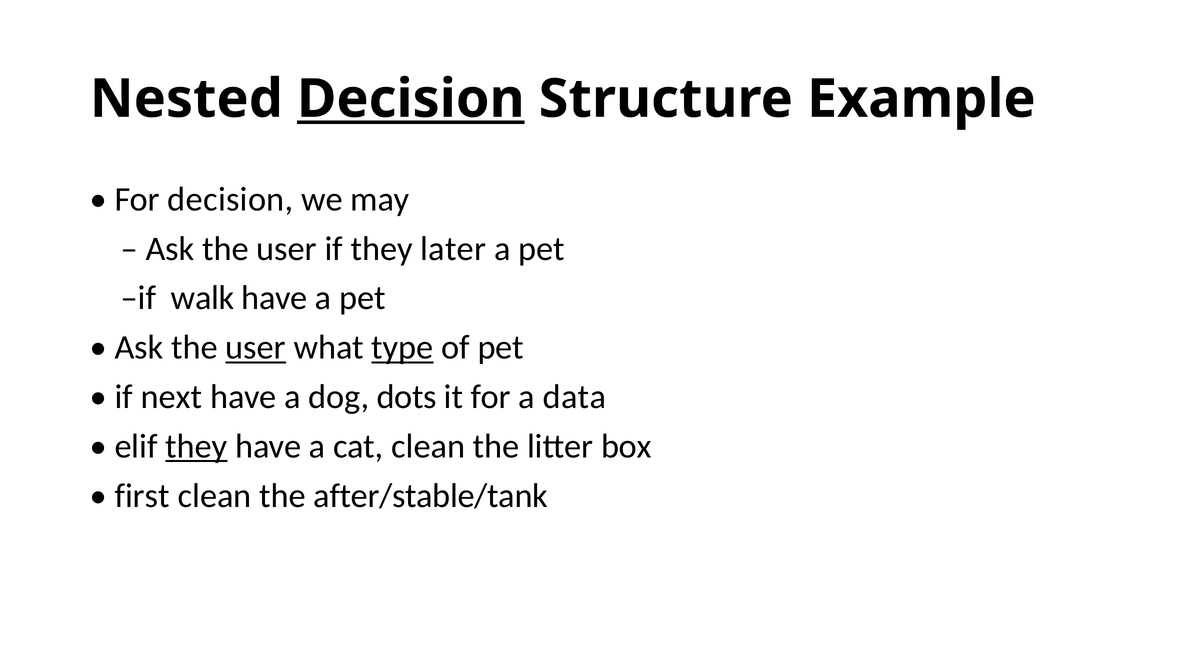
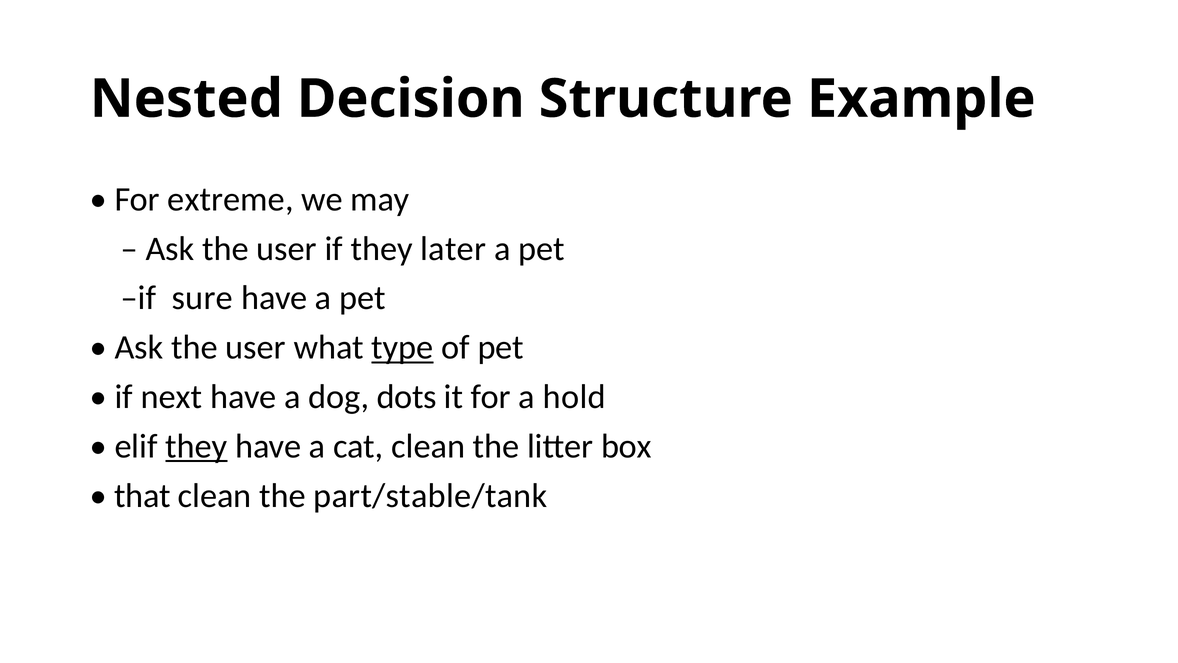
Decision at (411, 99) underline: present -> none
For decision: decision -> extreme
walk: walk -> sure
user at (256, 347) underline: present -> none
data: data -> hold
first: first -> that
after/stable/tank: after/stable/tank -> part/stable/tank
